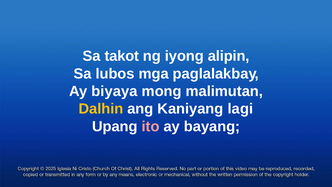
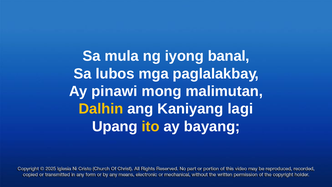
takot: takot -> mula
alipin: alipin -> banal
biyaya: biyaya -> pinawi
ito colour: pink -> yellow
